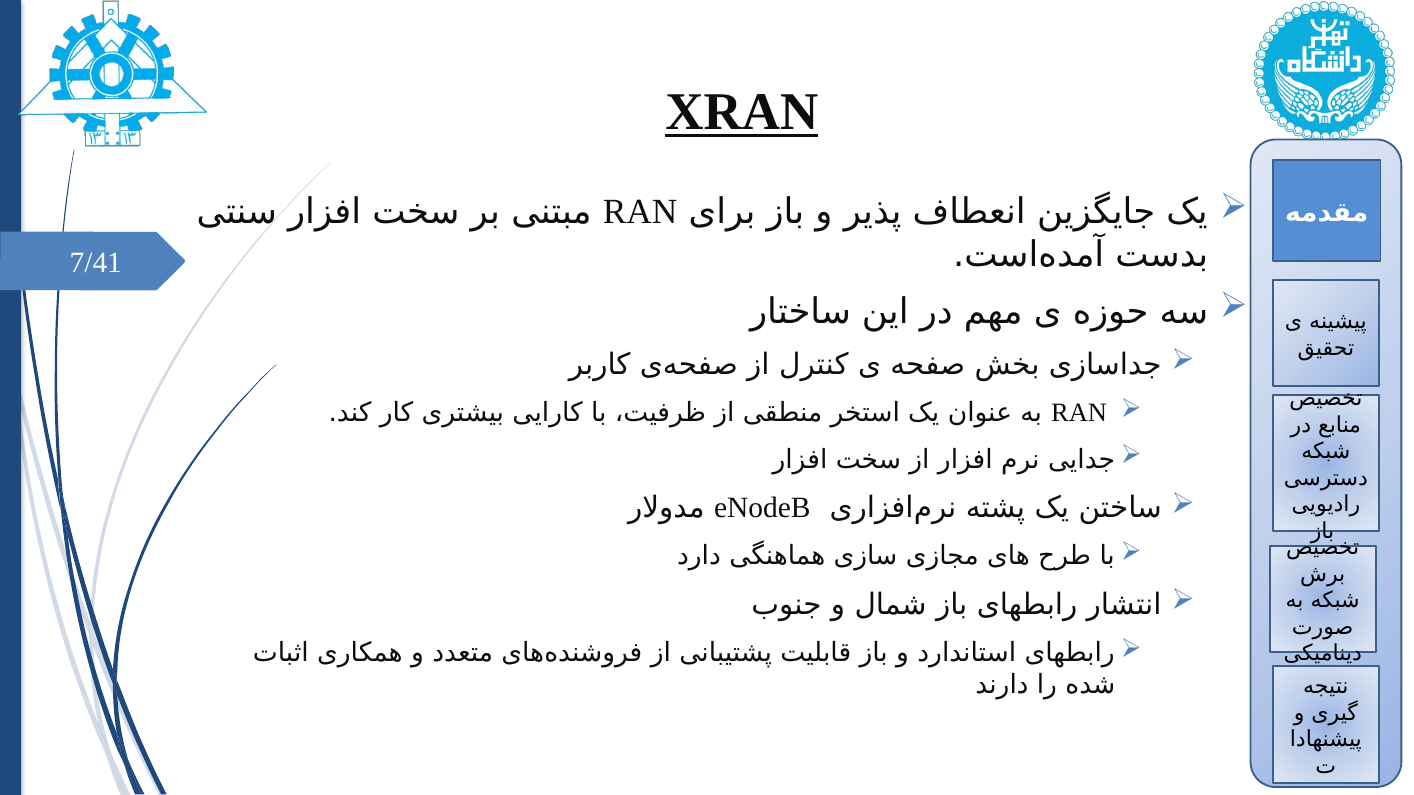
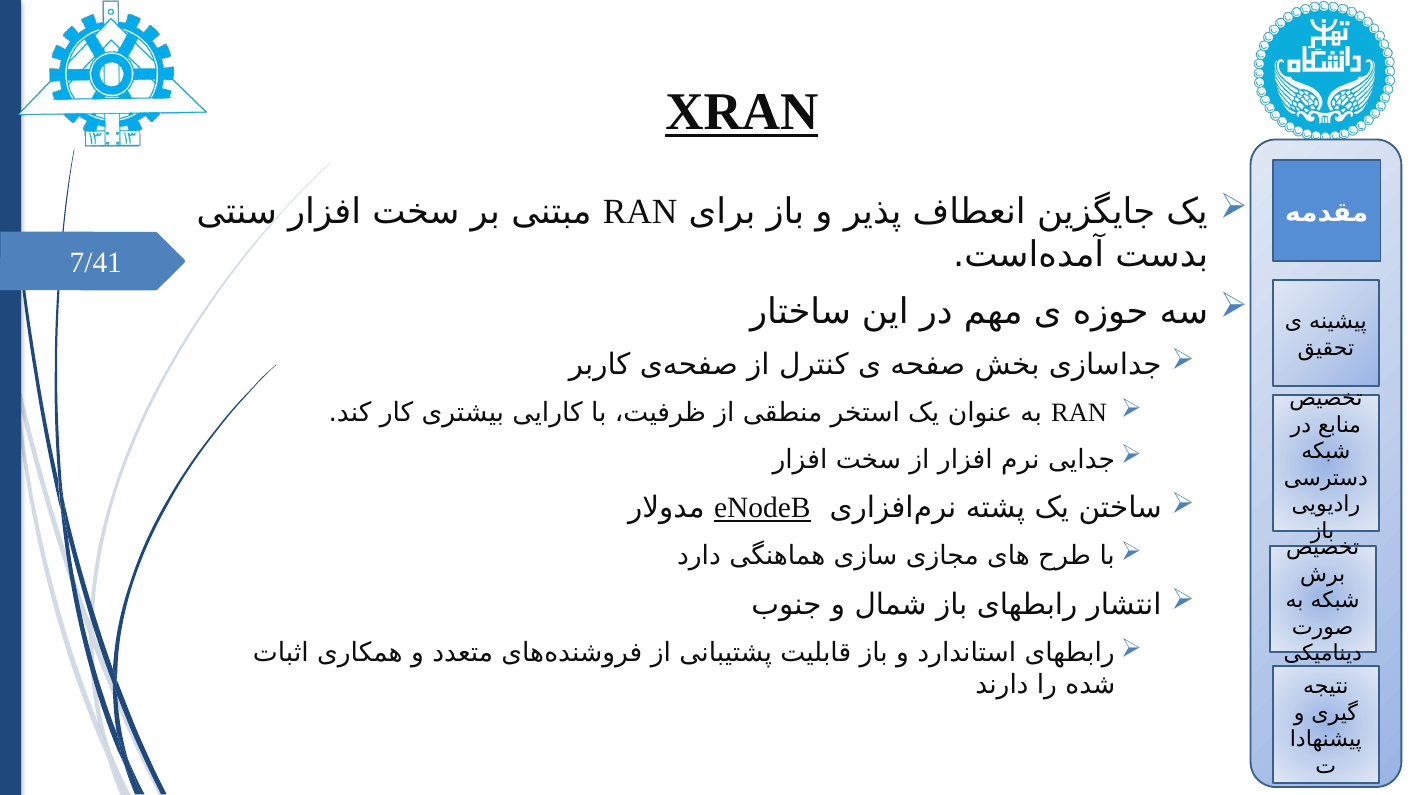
eNodeB underline: none -> present
